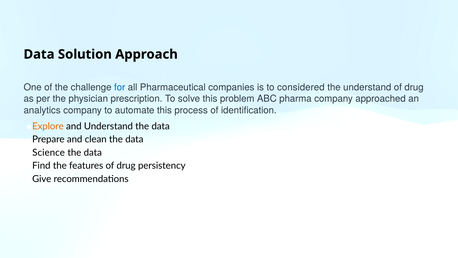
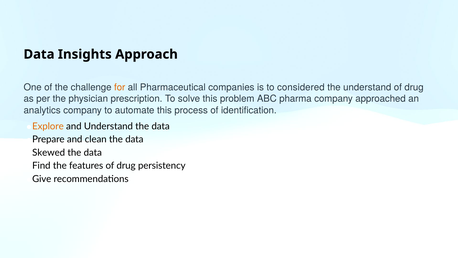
Solution: Solution -> Insights
for colour: blue -> orange
Science: Science -> Skewed
